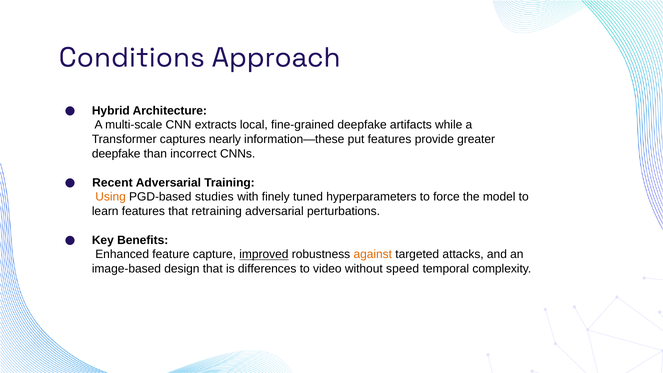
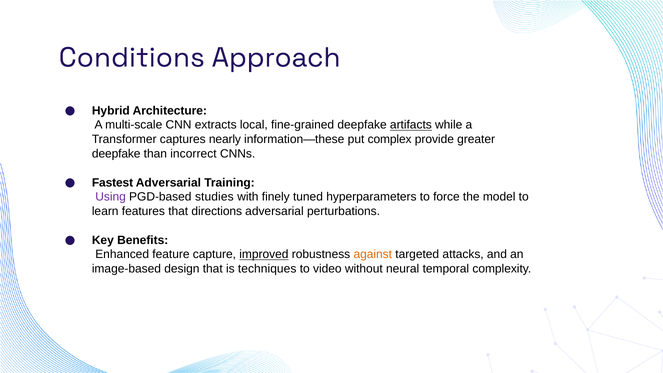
artifacts underline: none -> present
put features: features -> complex
Recent: Recent -> Fastest
Using colour: orange -> purple
retraining: retraining -> directions
differences: differences -> techniques
speed: speed -> neural
